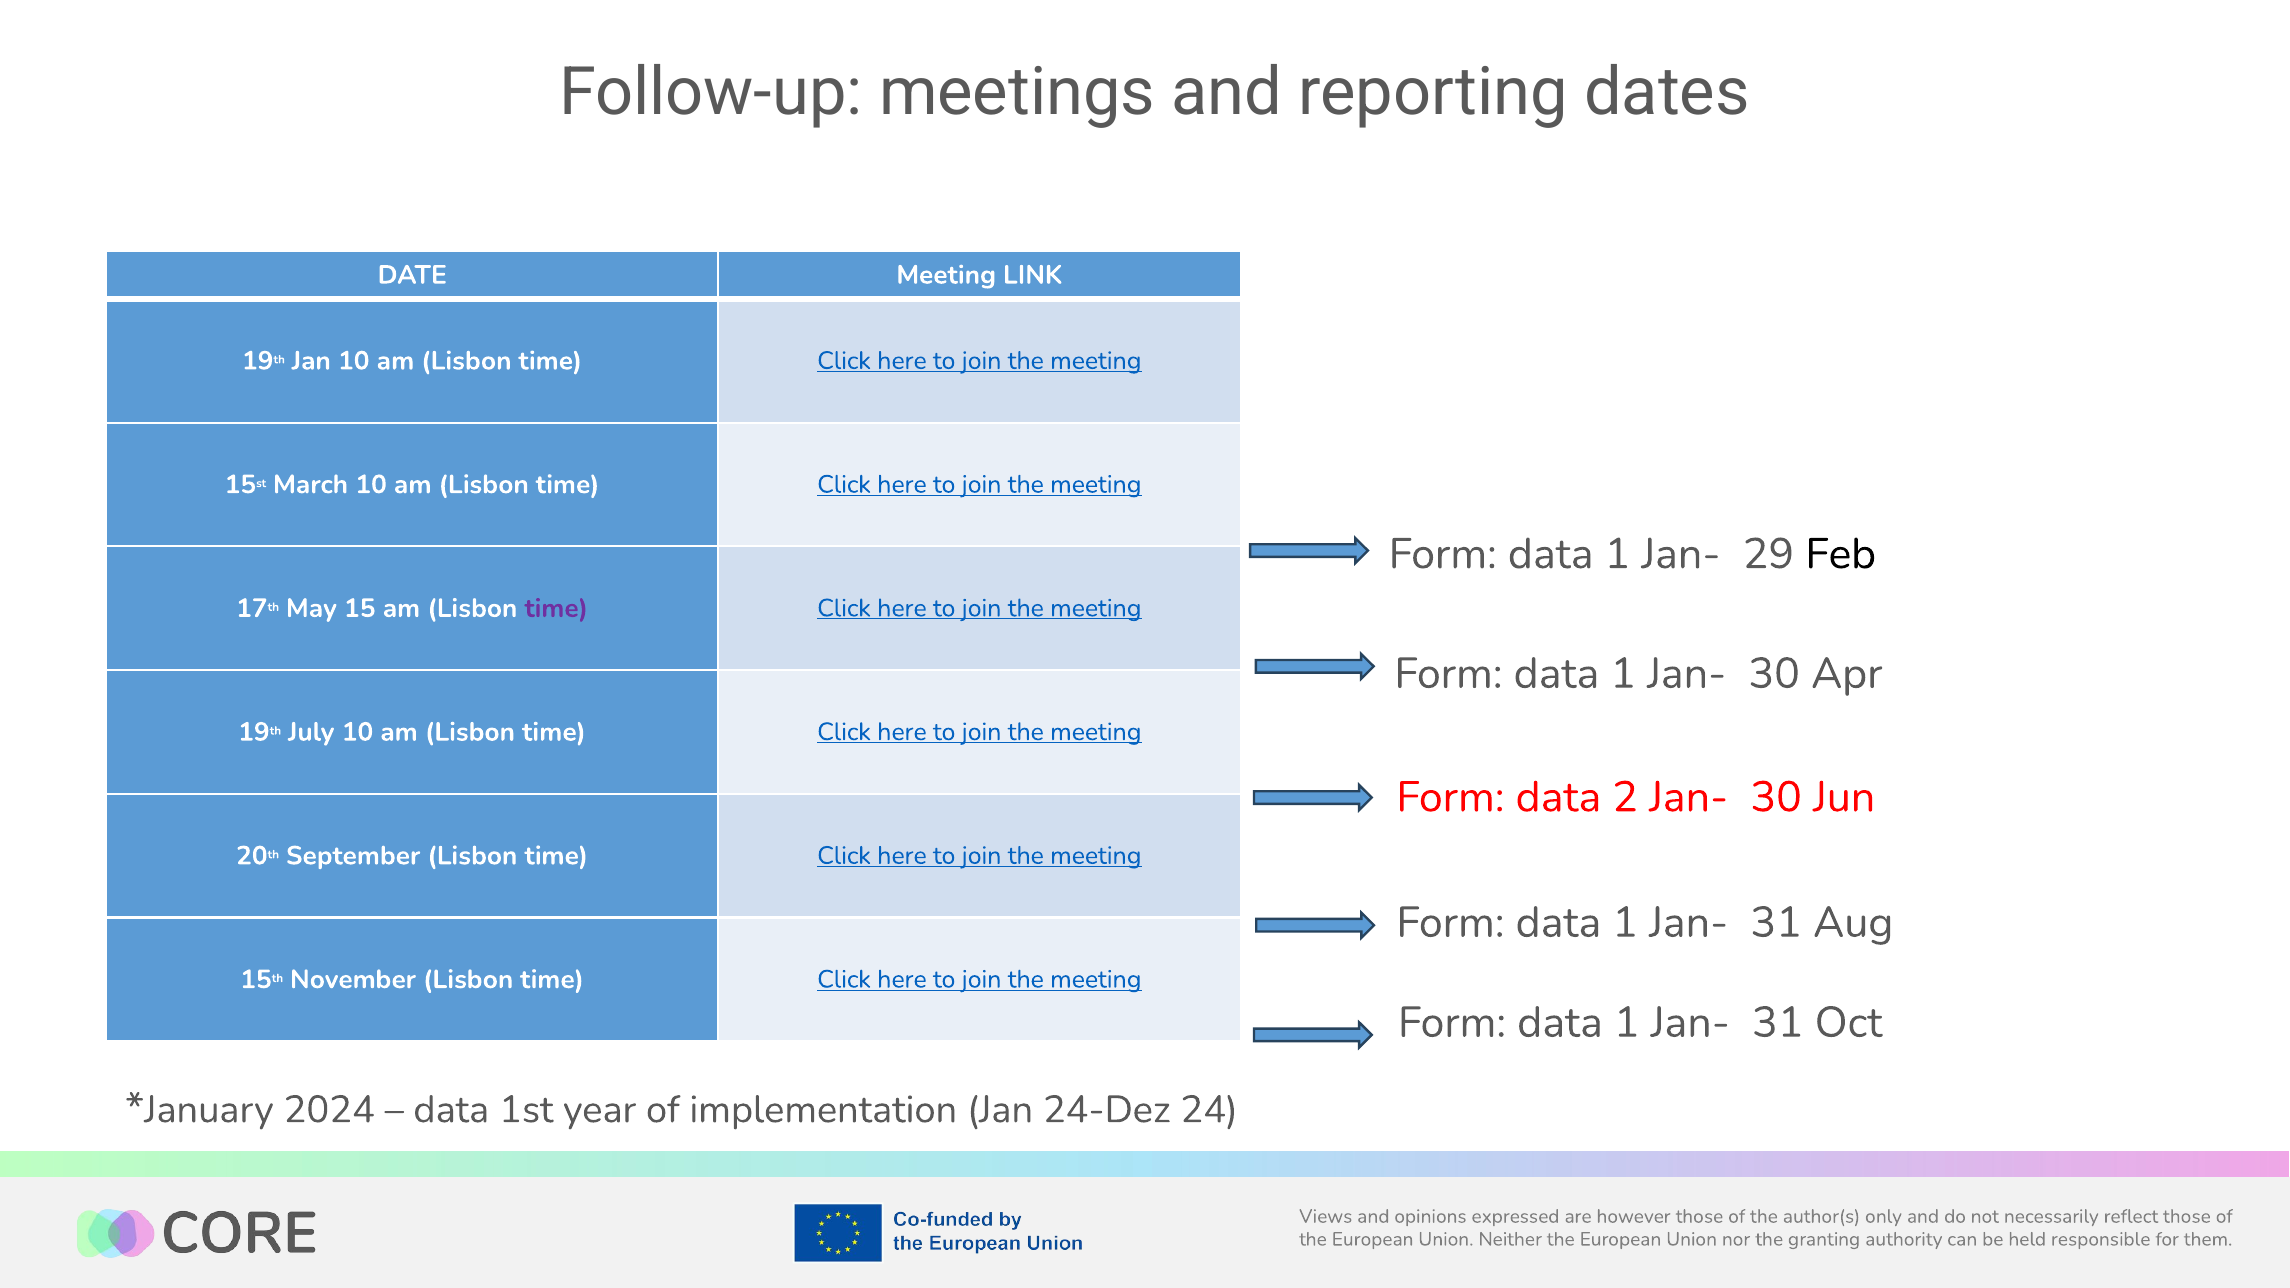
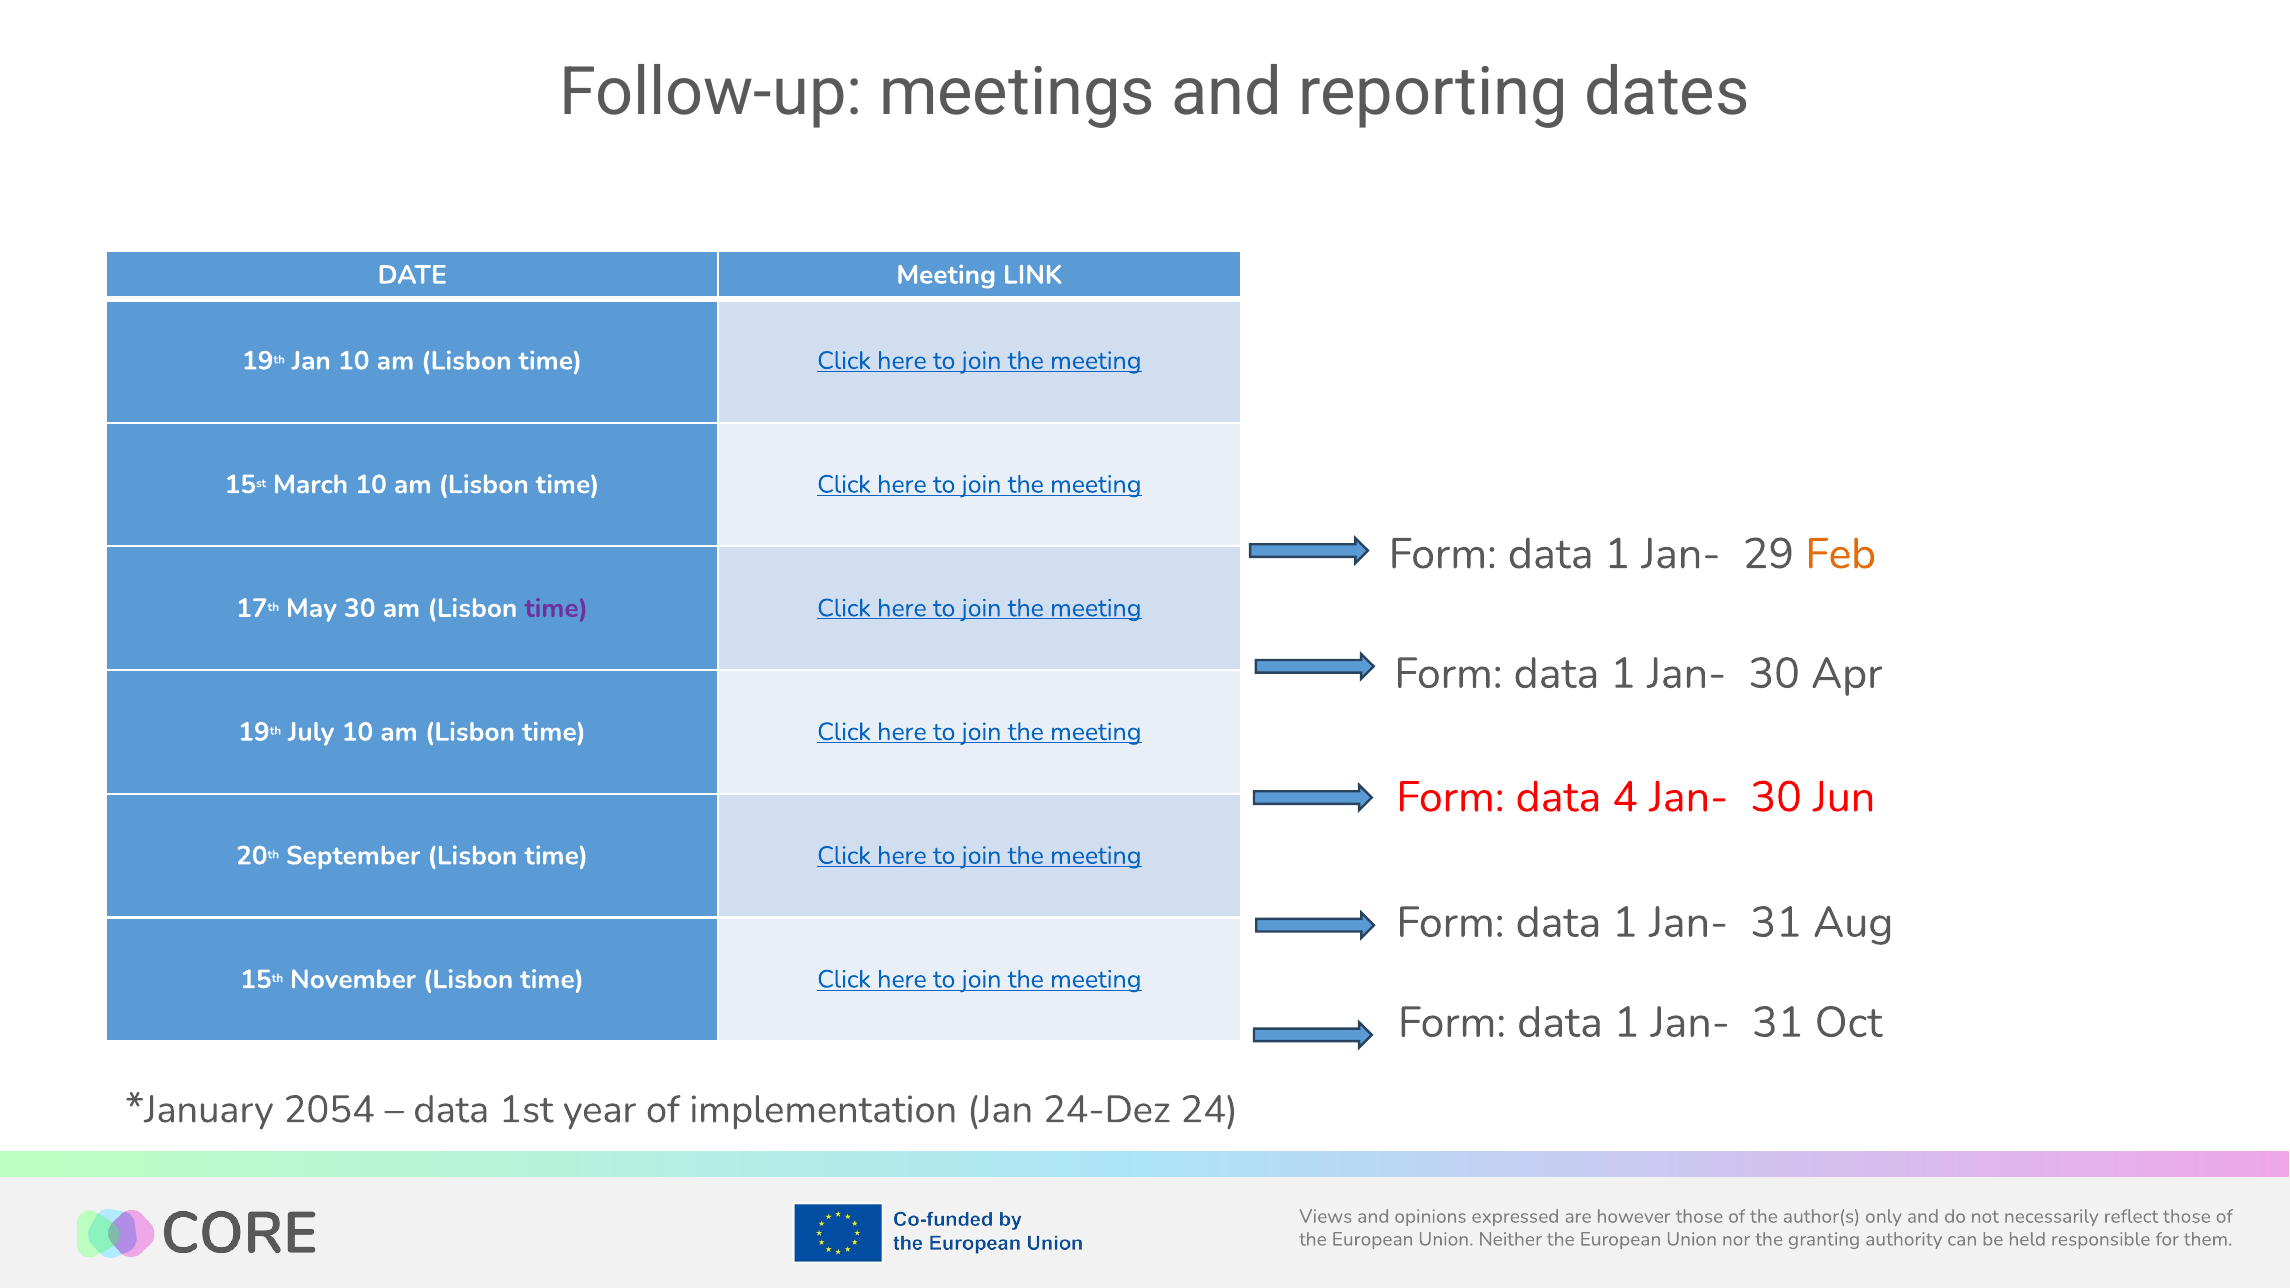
Feb colour: black -> orange
May 15: 15 -> 30
2: 2 -> 4
2024: 2024 -> 2054
